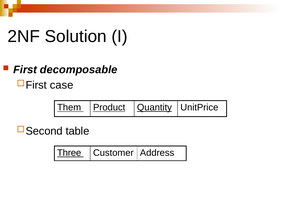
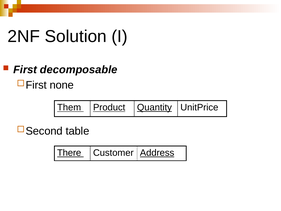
case: case -> none
Three: Three -> There
Address underline: none -> present
